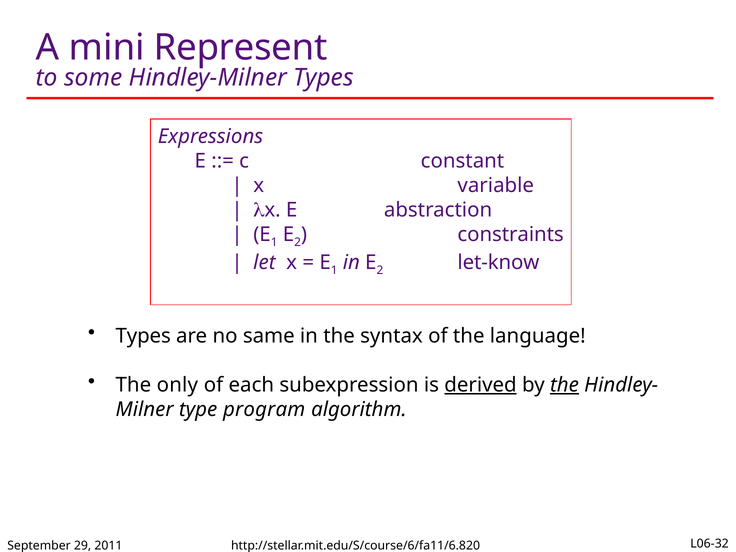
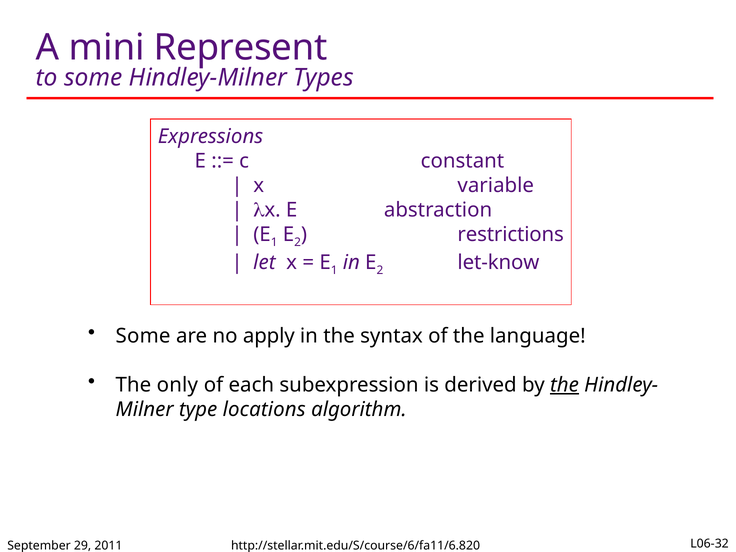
constraints: constraints -> restrictions
Types at (143, 336): Types -> Some
same: same -> apply
derived underline: present -> none
program: program -> locations
